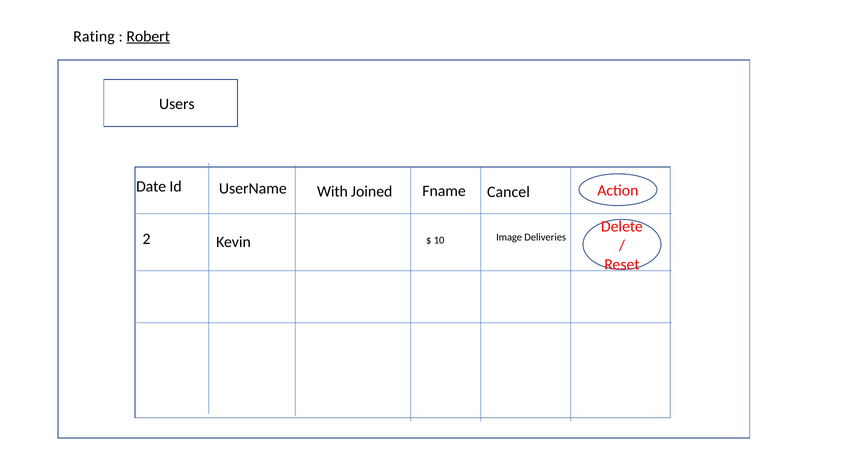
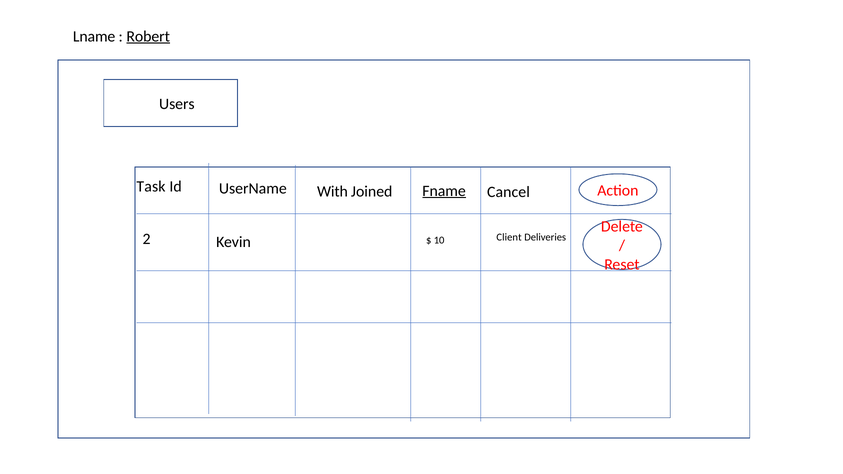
Rating: Rating -> Lname
Date: Date -> Task
Fname underline: none -> present
Image: Image -> Client
